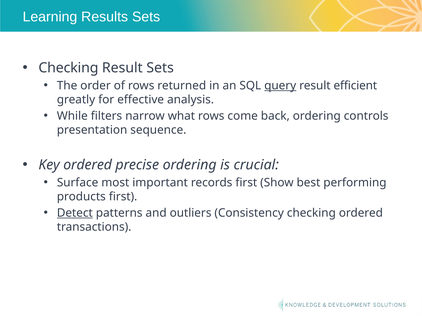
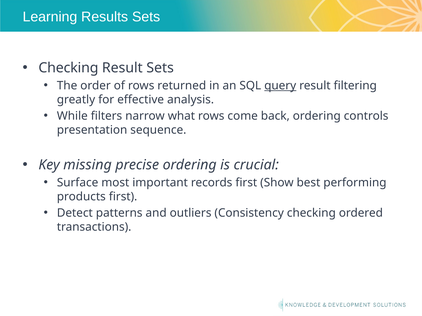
efficient: efficient -> filtering
Key ordered: ordered -> missing
Detect underline: present -> none
